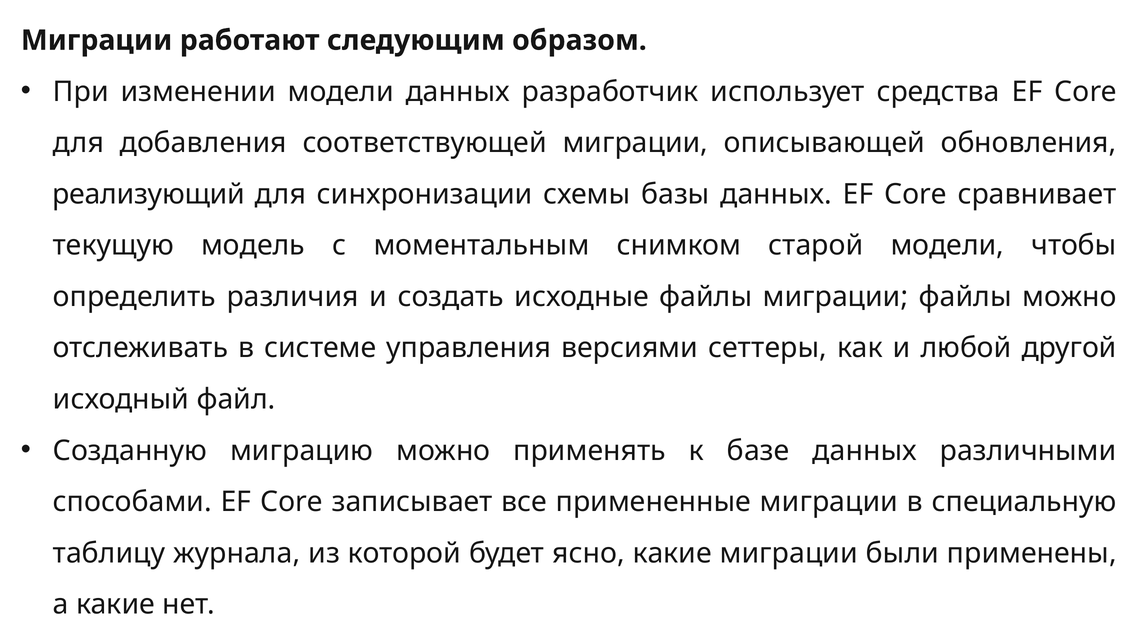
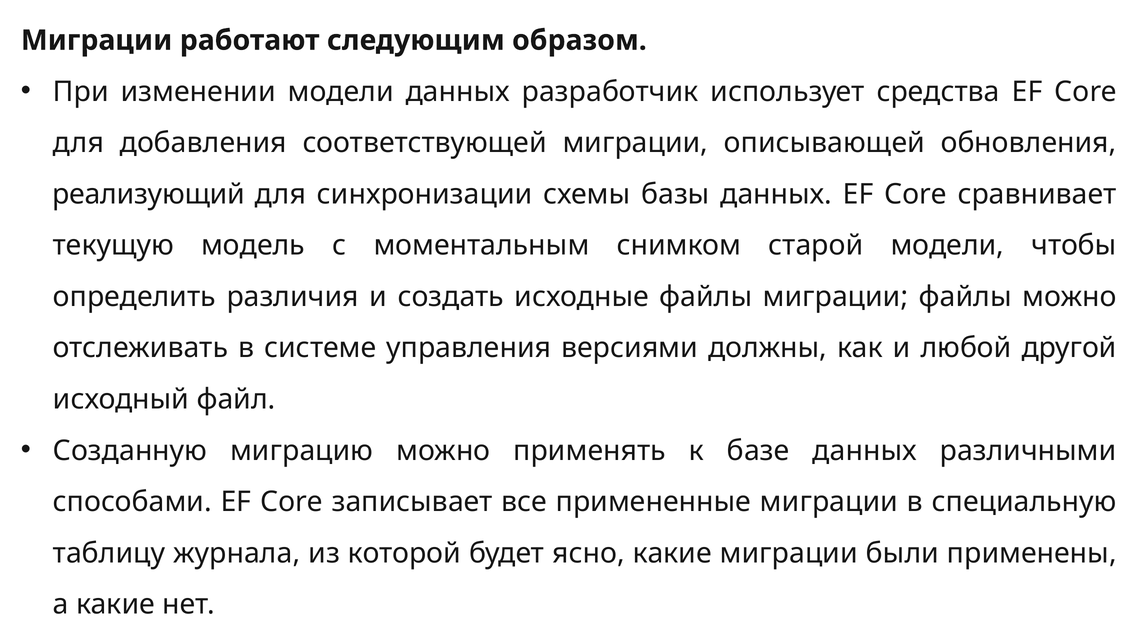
сеттеры: сеттеры -> должны
